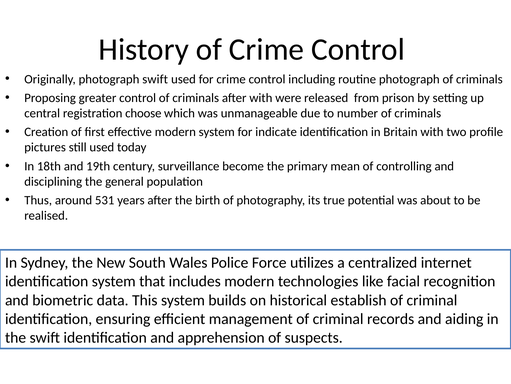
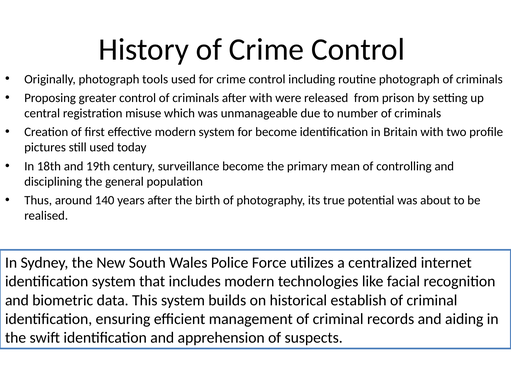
photograph swift: swift -> tools
choose: choose -> misuse
for indicate: indicate -> become
531: 531 -> 140
